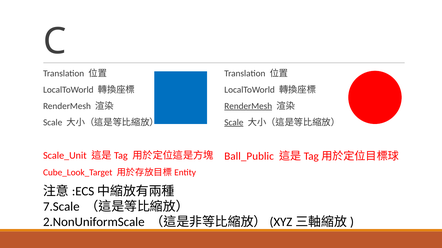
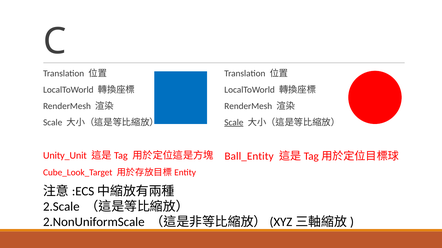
RenderMesh at (248, 106) underline: present -> none
Scale_Unit: Scale_Unit -> Unity_Unit
Ball_Public: Ball_Public -> Ball_Entity
7.Scale: 7.Scale -> 2.Scale
